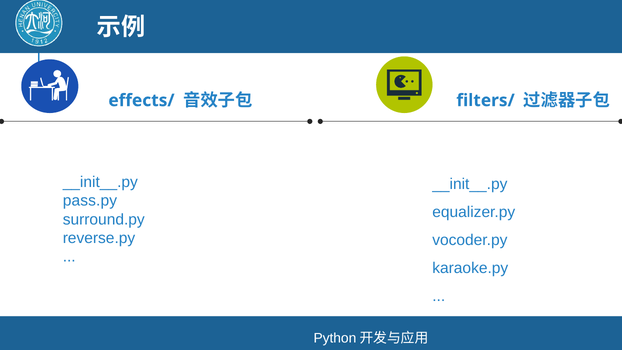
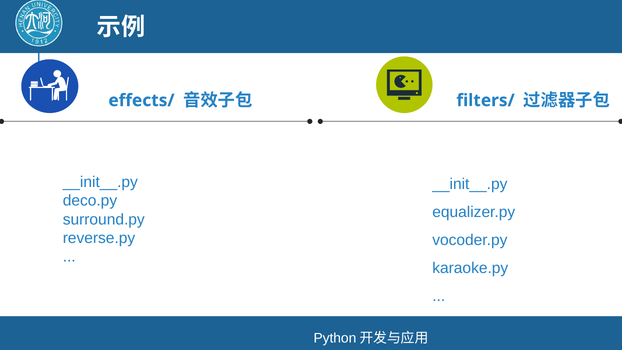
pass.py: pass.py -> deco.py
